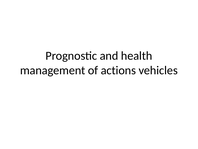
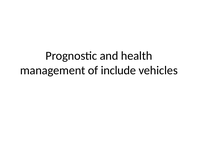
actions: actions -> include
